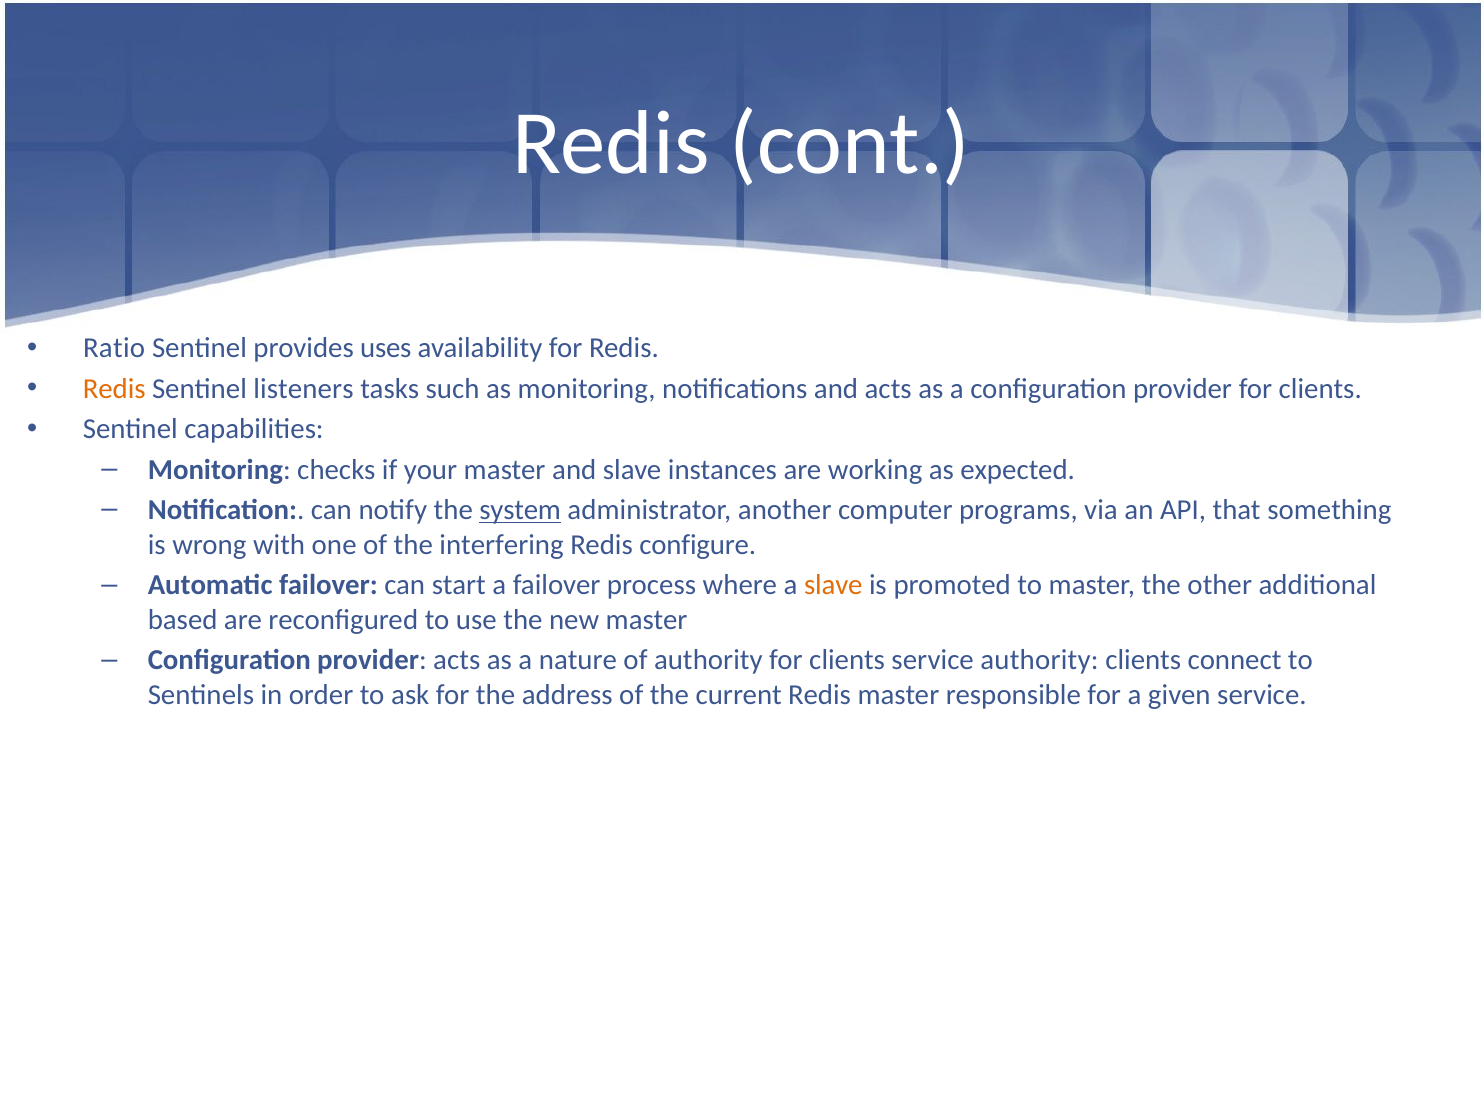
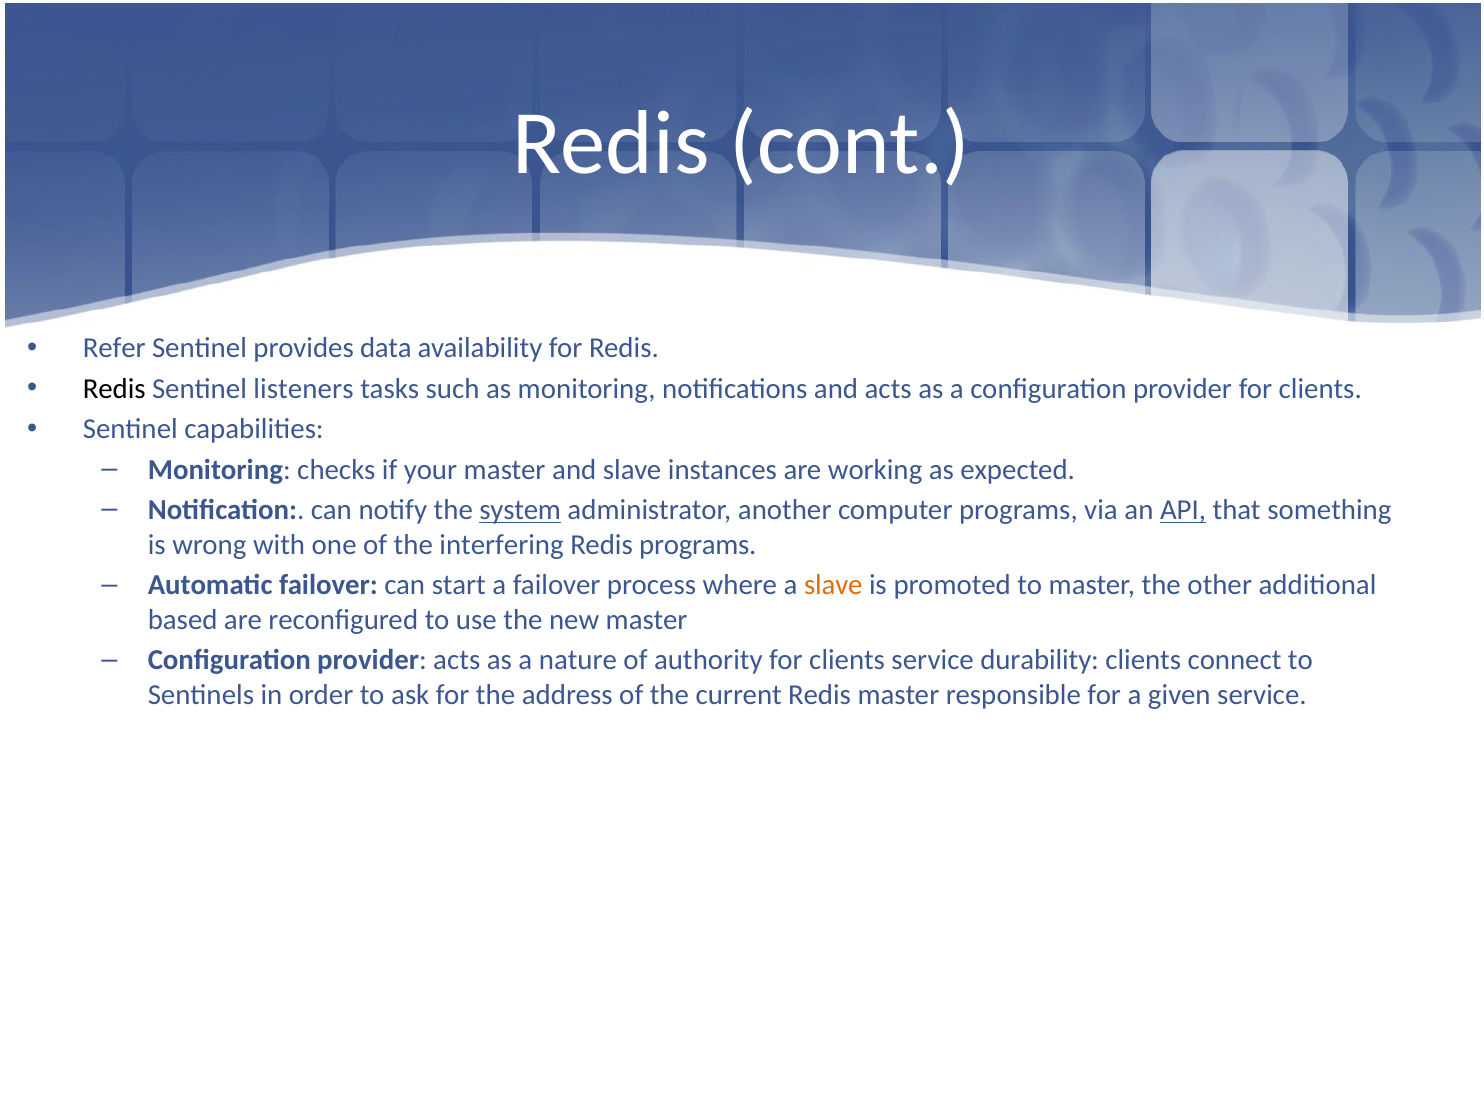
Ratio: Ratio -> Refer
uses: uses -> data
Redis at (114, 389) colour: orange -> black
API underline: none -> present
Redis configure: configure -> programs
service authority: authority -> durability
